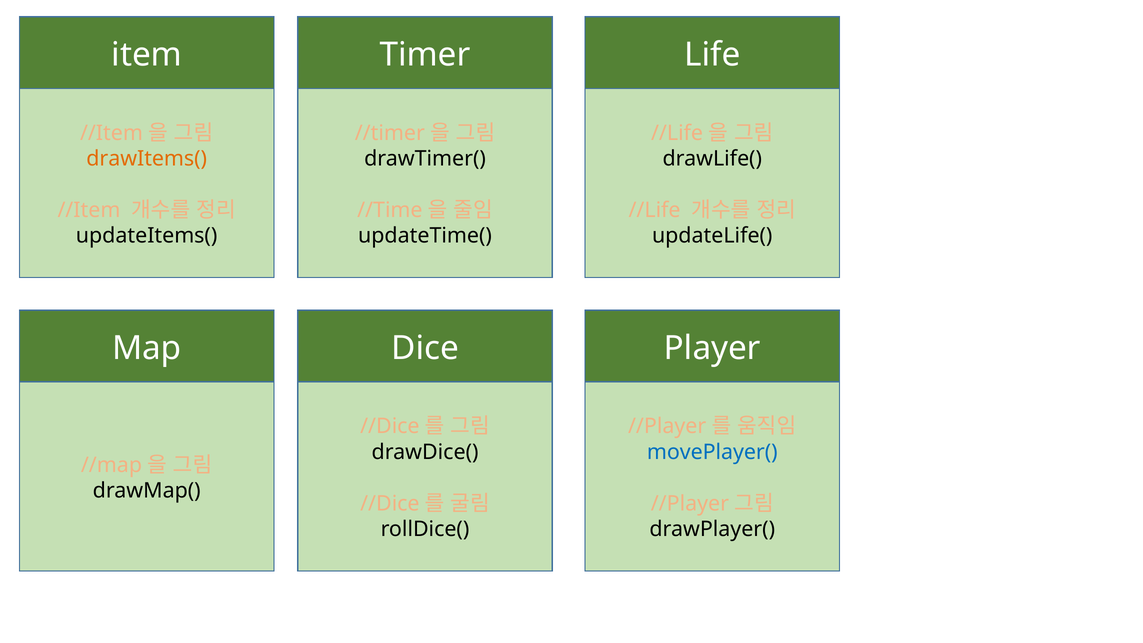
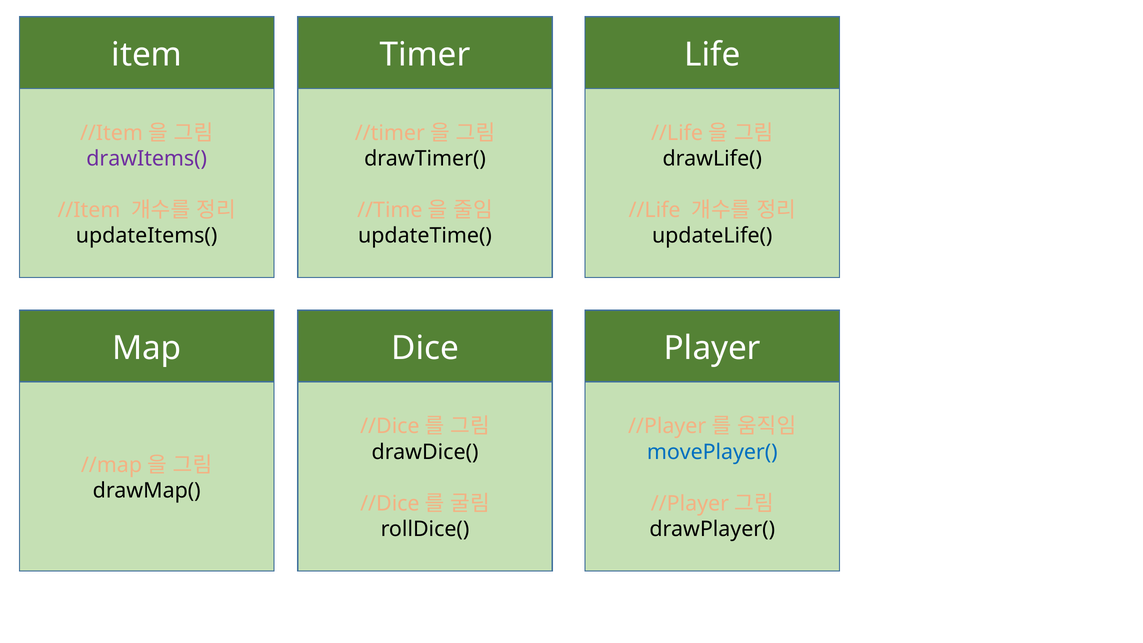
drawItems( colour: orange -> purple
